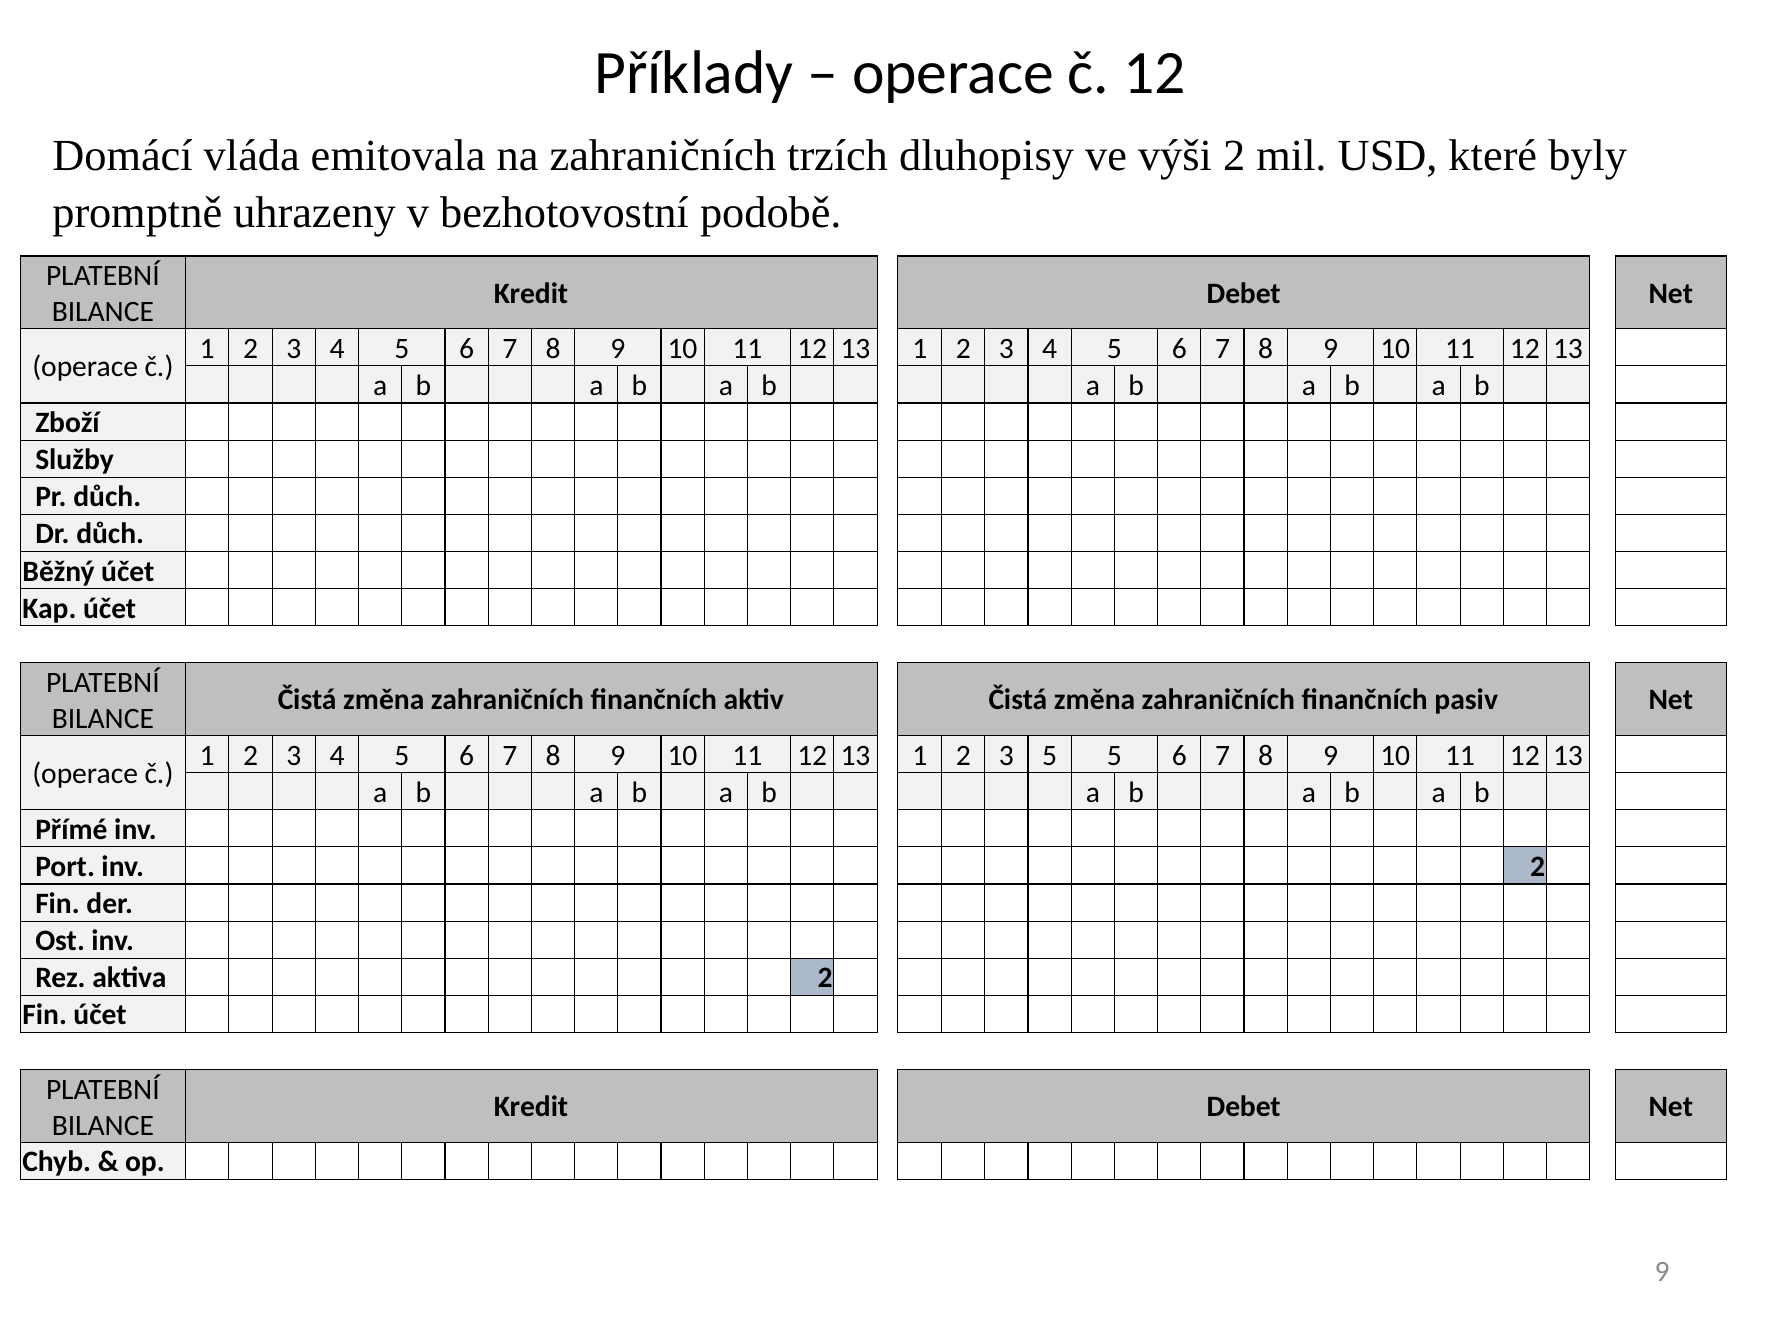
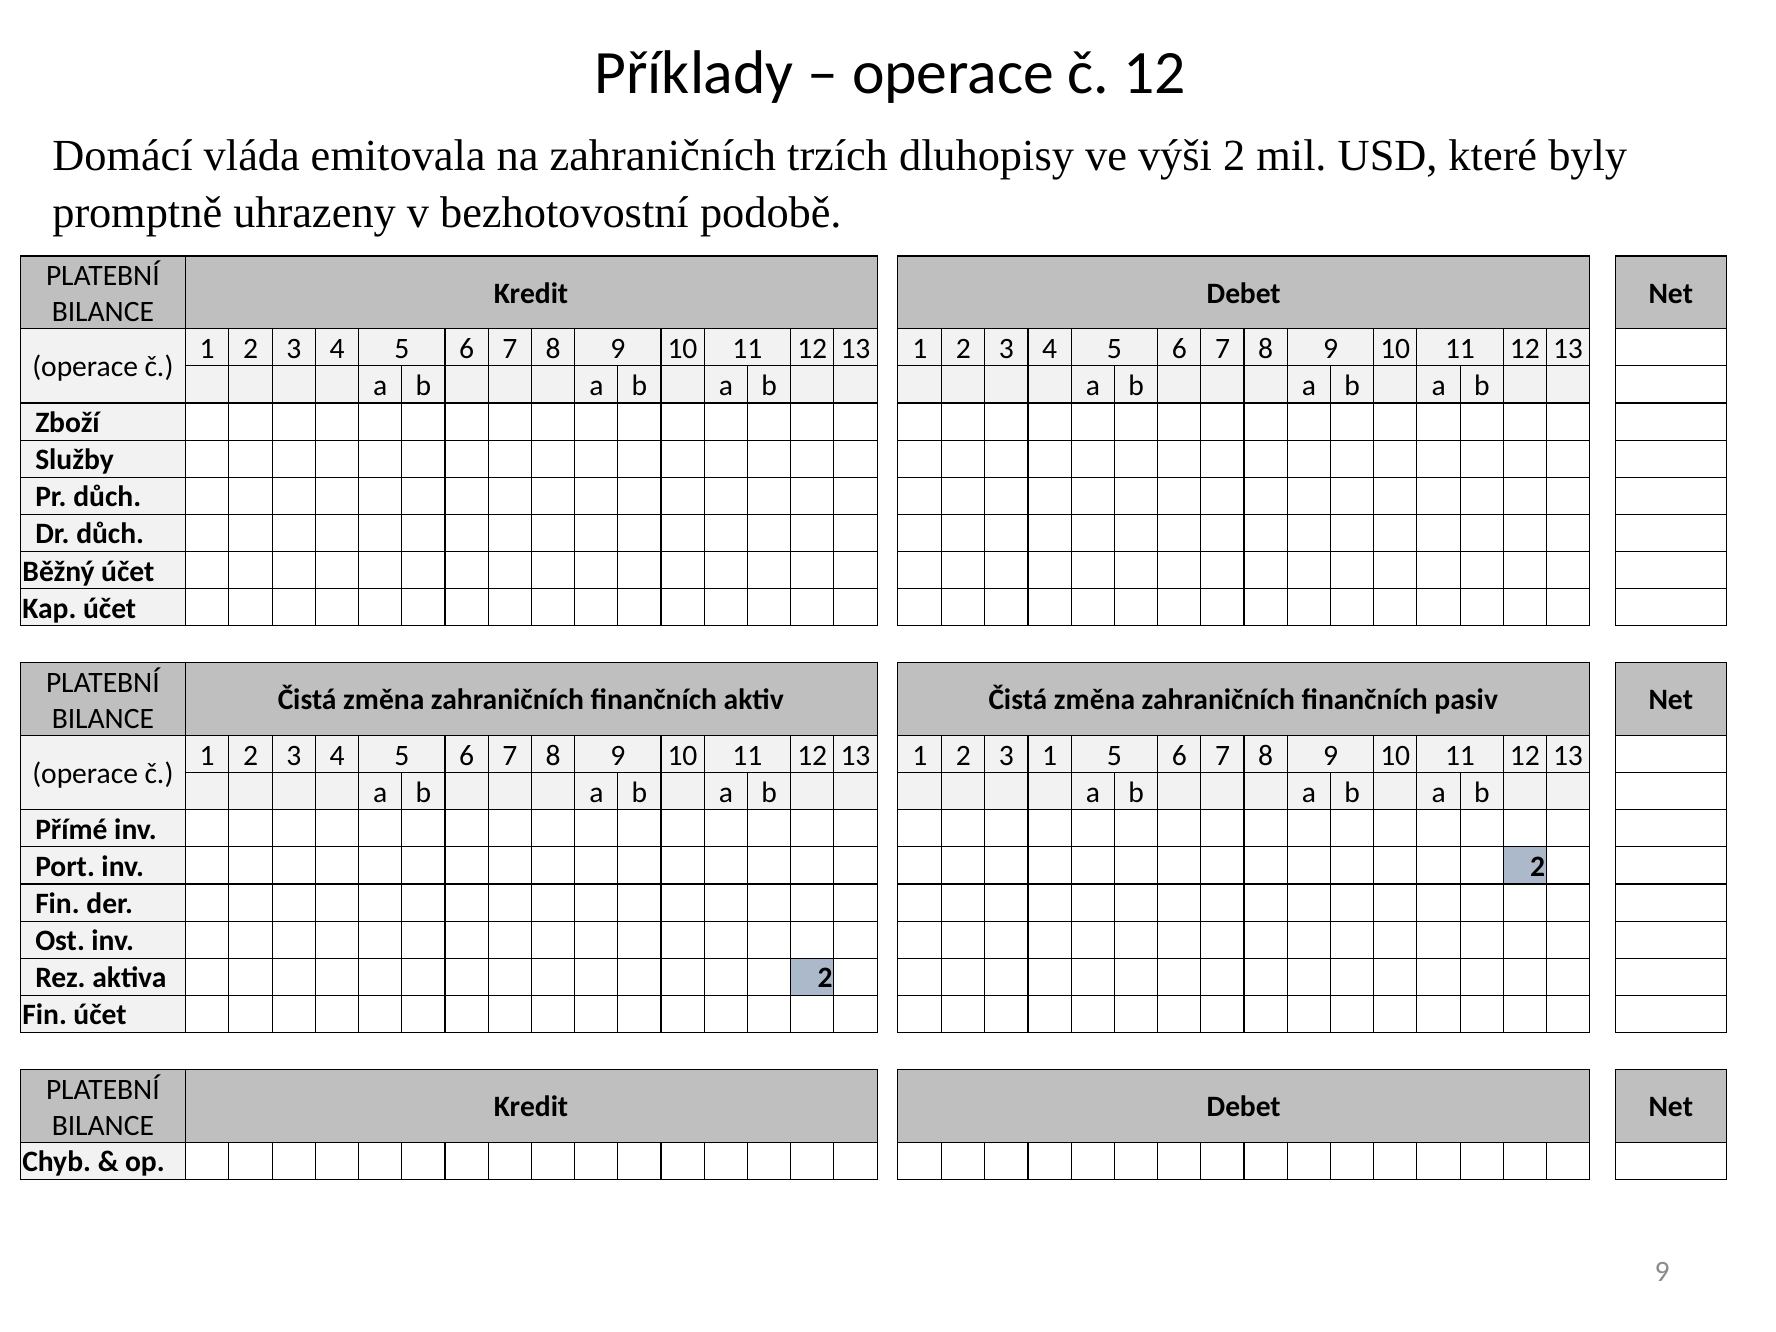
3 5: 5 -> 1
